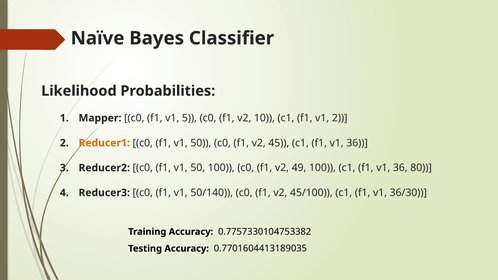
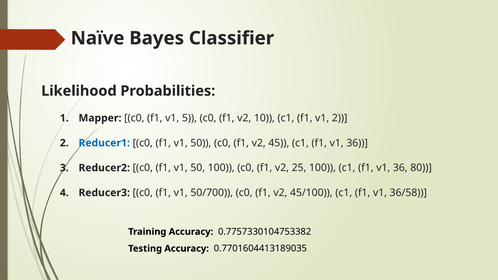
Reducer1 colour: orange -> blue
49: 49 -> 25
50/140: 50/140 -> 50/700
36/30: 36/30 -> 36/58
